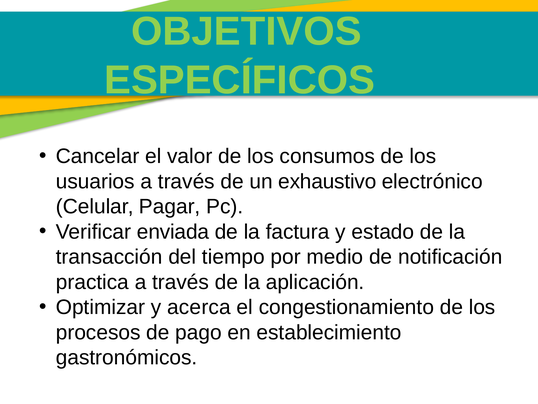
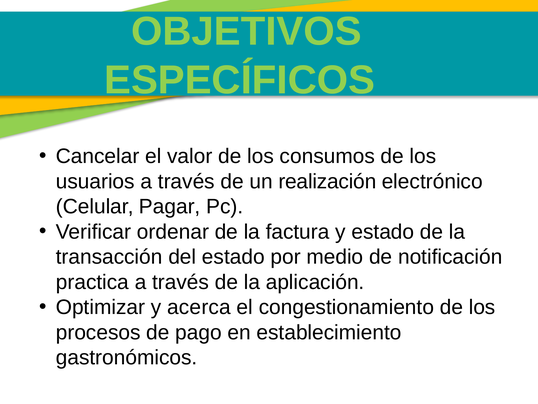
exhaustivo: exhaustivo -> realización
enviada: enviada -> ordenar
del tiempo: tiempo -> estado
